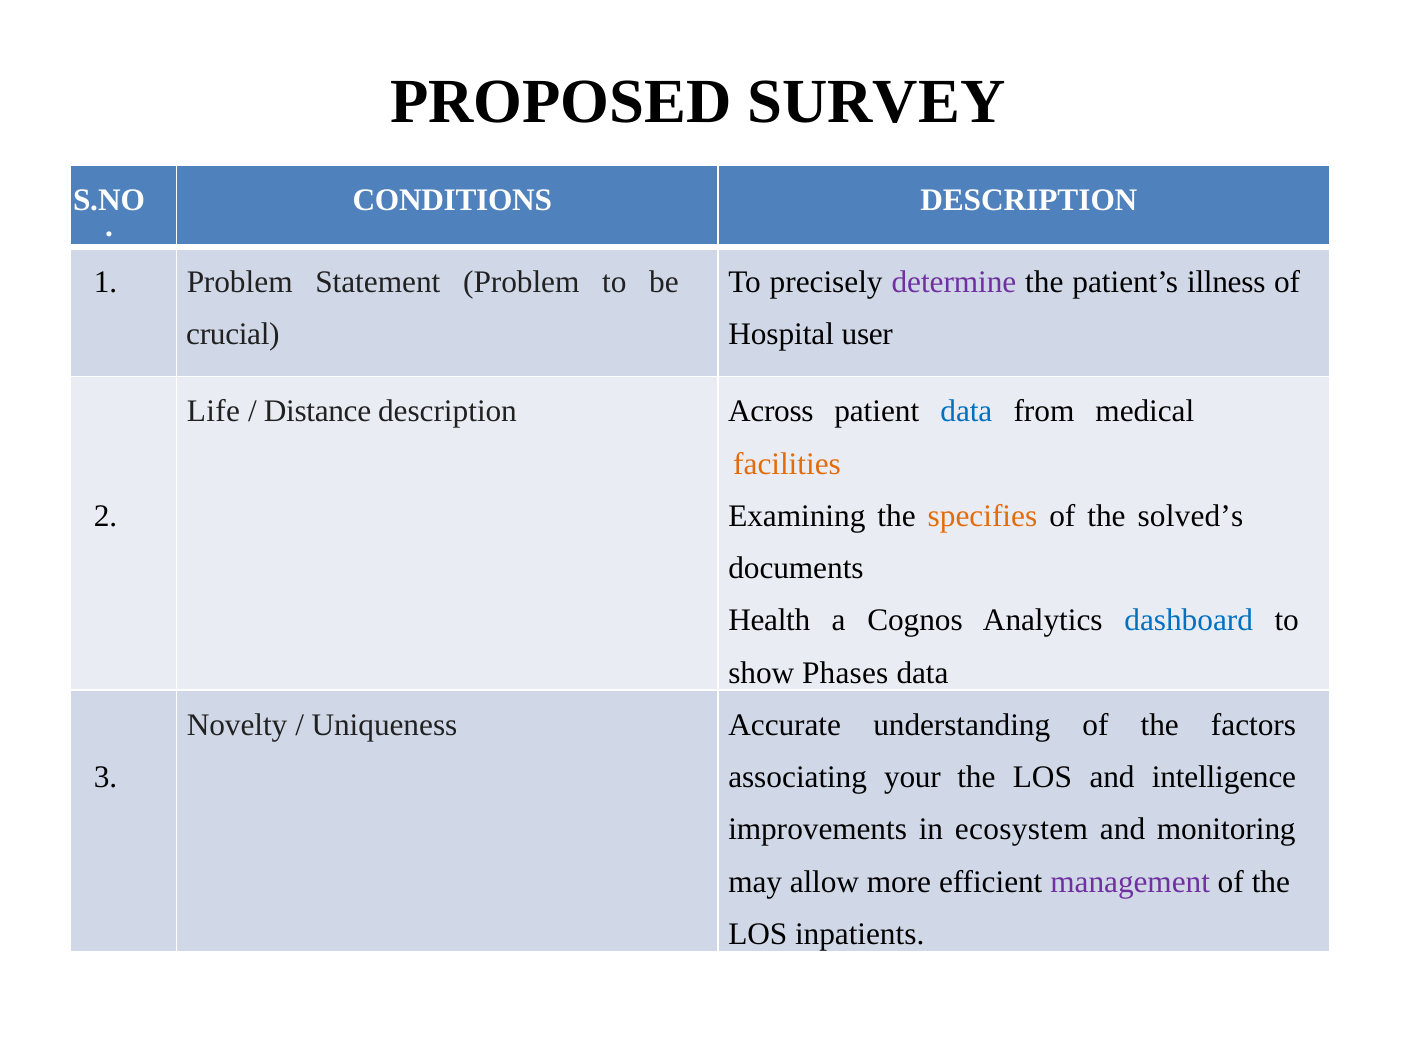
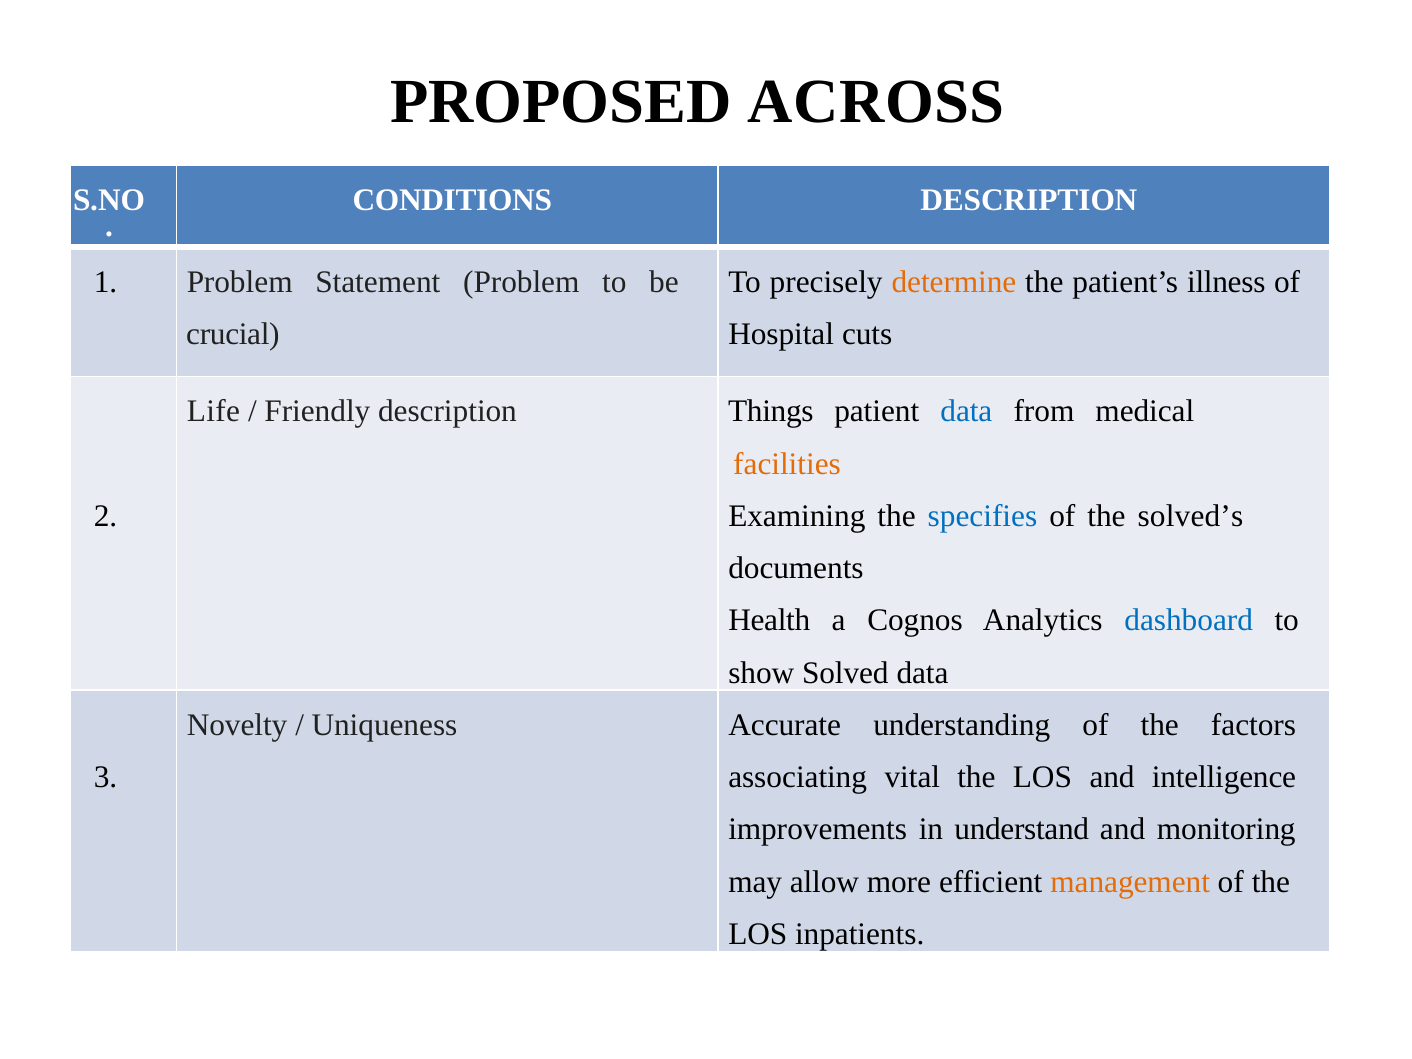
SURVEY: SURVEY -> ACROSS
determine colour: purple -> orange
user: user -> cuts
Distance: Distance -> Friendly
Across: Across -> Things
specifies colour: orange -> blue
Phases: Phases -> Solved
your: your -> vital
ecosystem: ecosystem -> understand
management colour: purple -> orange
